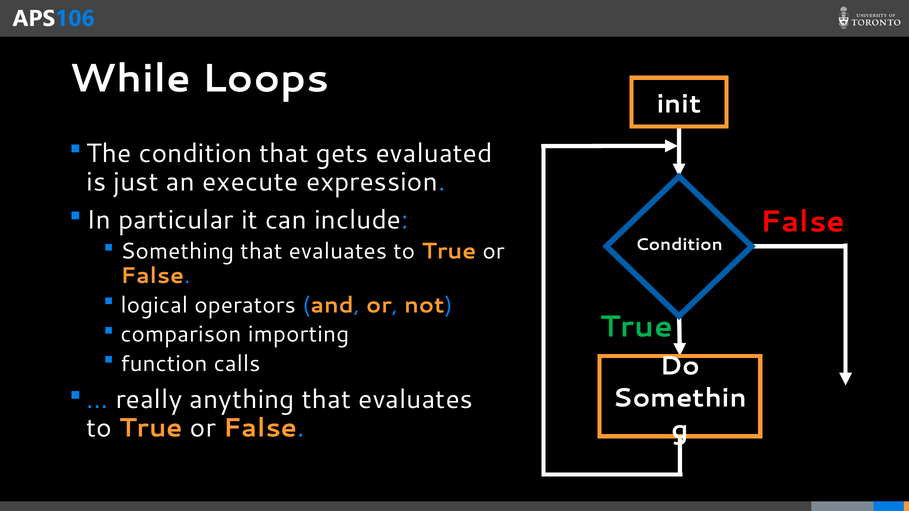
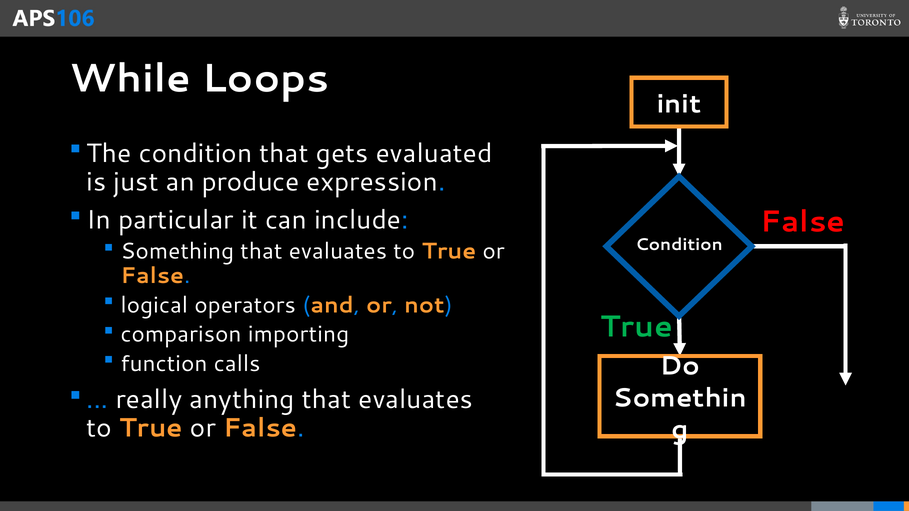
execute: execute -> produce
